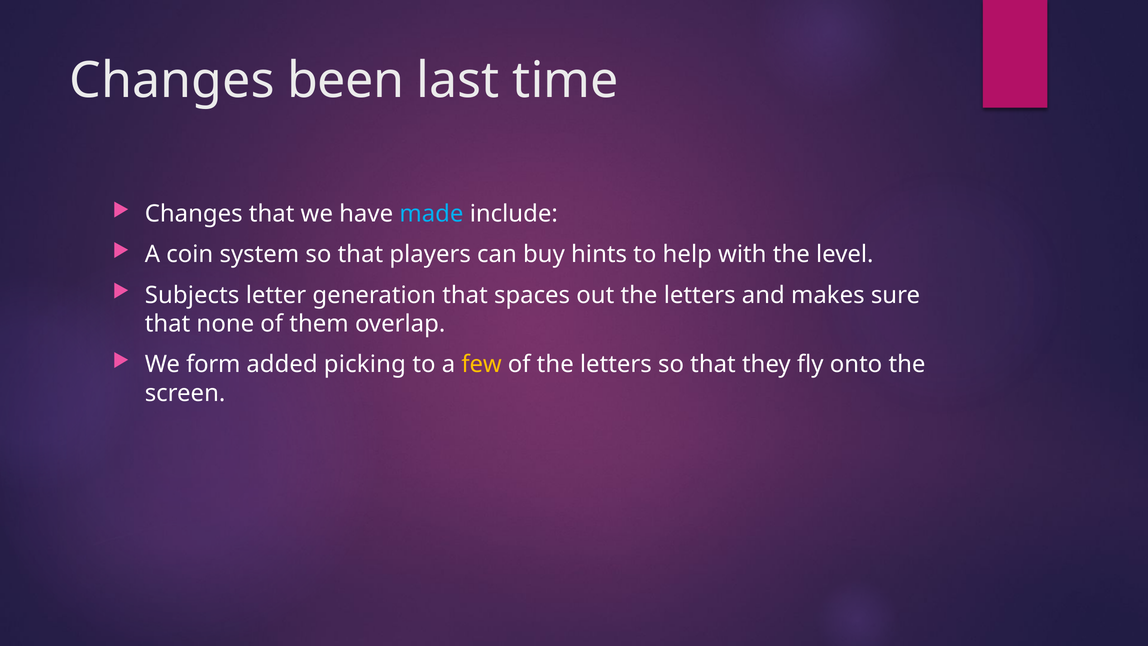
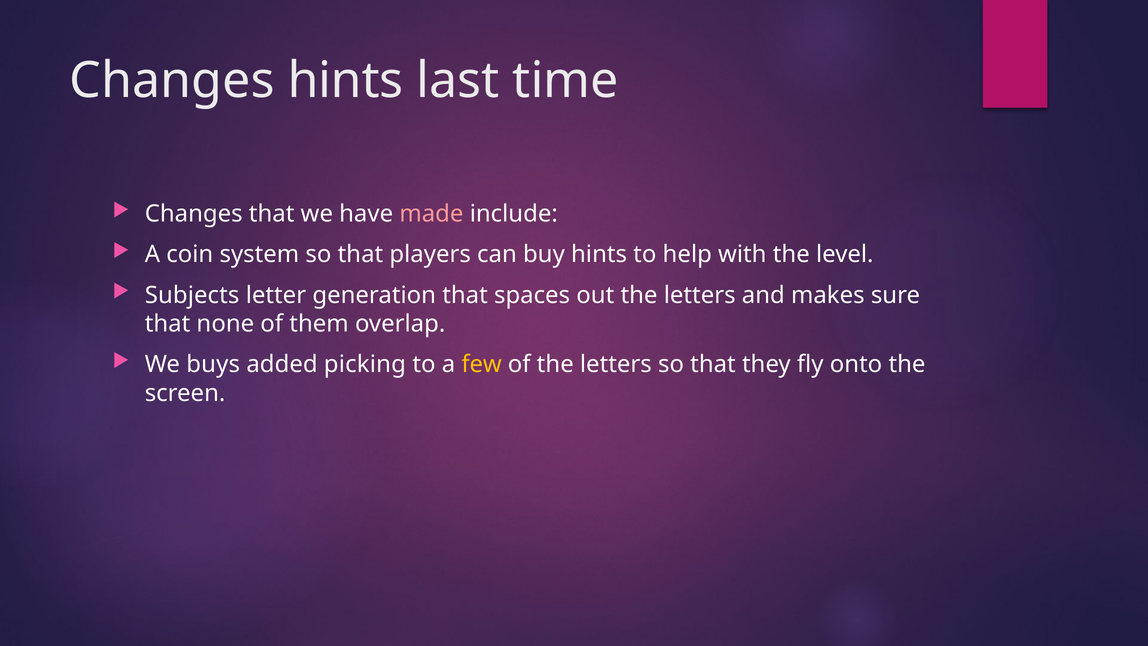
Changes been: been -> hints
made colour: light blue -> pink
form: form -> buys
